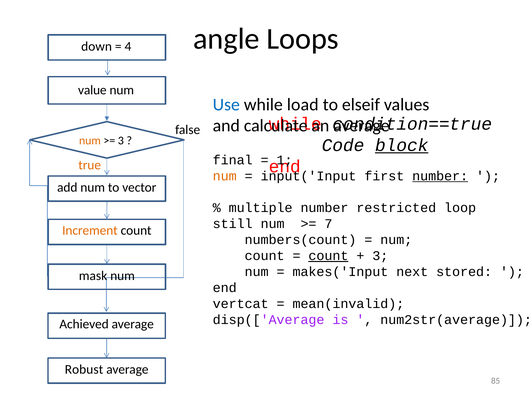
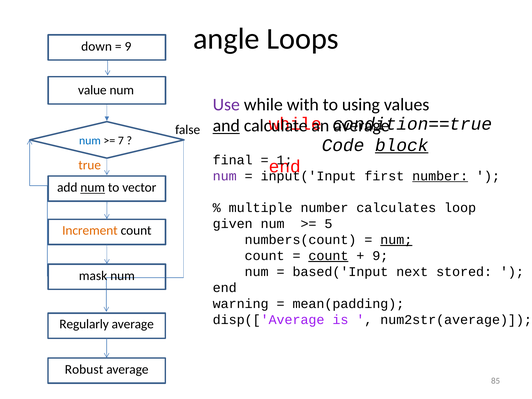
4 at (128, 46): 4 -> 9
Use colour: blue -> purple
load: load -> with
elseif: elseif -> using
and underline: none -> present
num at (90, 141) colour: orange -> blue
3 at (121, 141): 3 -> 7
num at (225, 176) colour: orange -> purple
num at (93, 188) underline: none -> present
restricted: restricted -> calculates
still: still -> given
7: 7 -> 5
num at (396, 240) underline: none -> present
3 at (380, 256): 3 -> 9
makes('Input: makes('Input -> based('Input
vertcat: vertcat -> warning
mean(invalid: mean(invalid -> mean(padding
Achieved: Achieved -> Regularly
